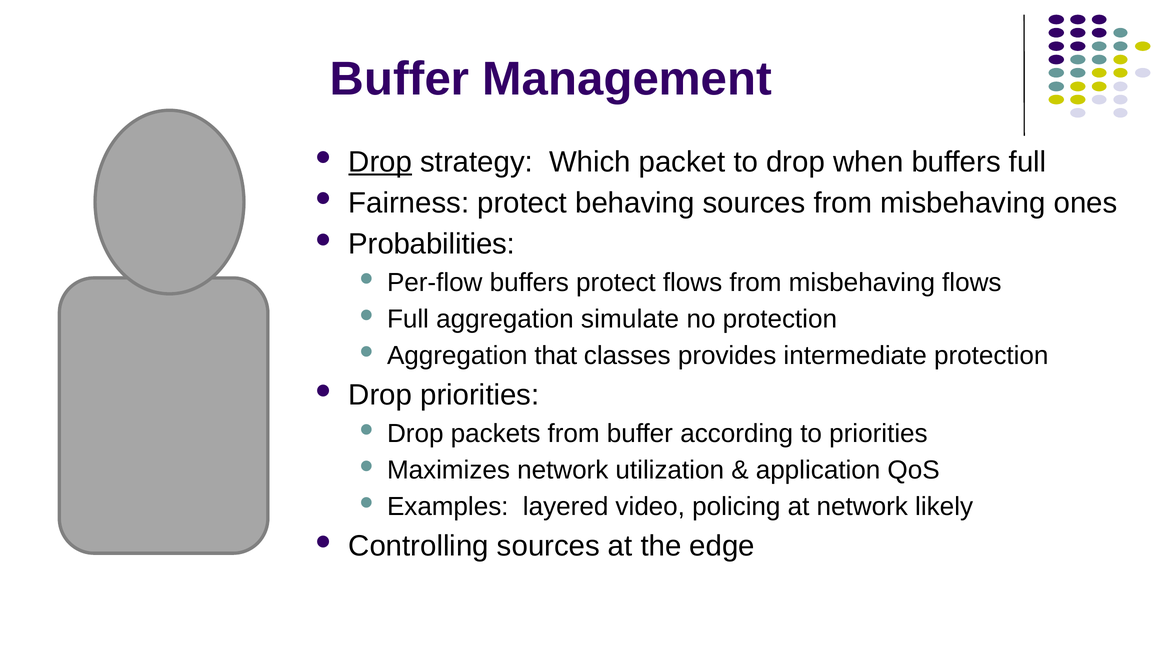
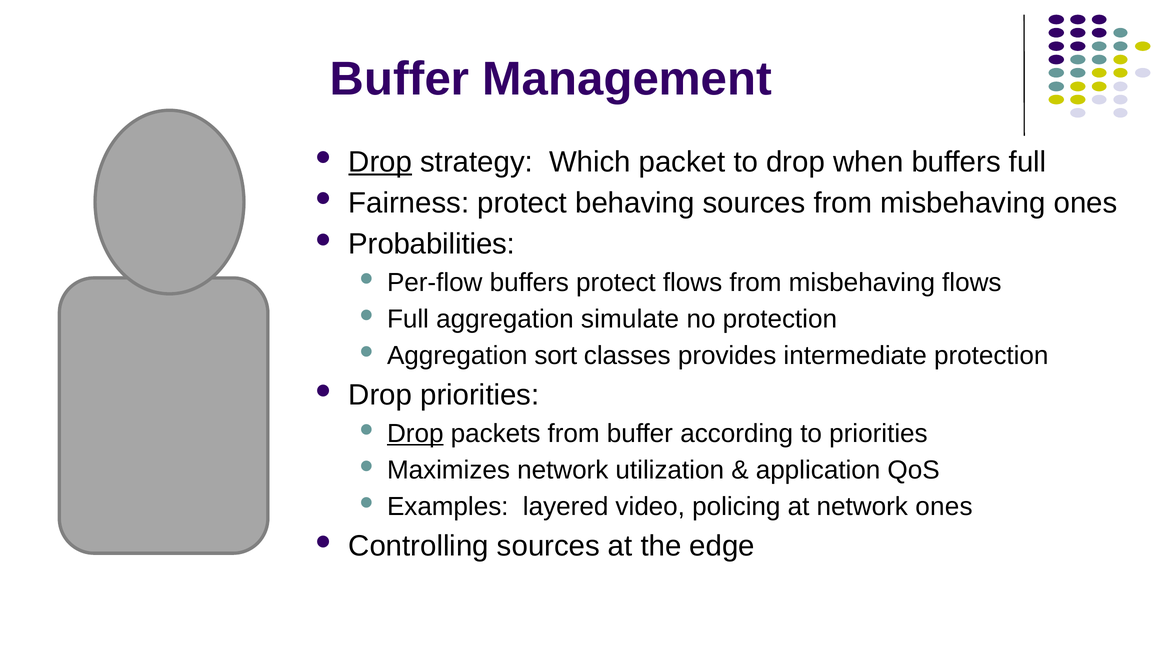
that: that -> sort
Drop at (415, 433) underline: none -> present
network likely: likely -> ones
